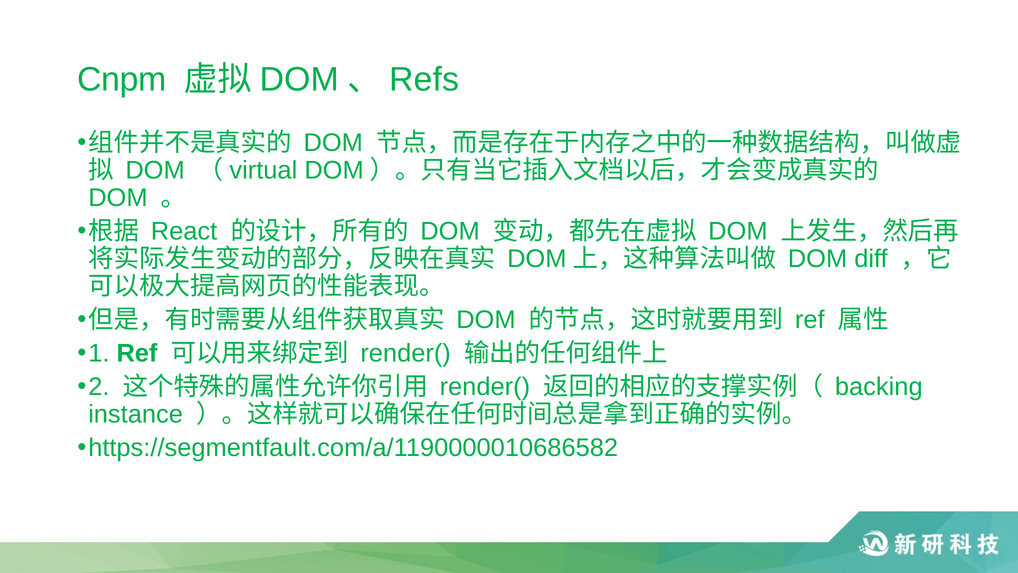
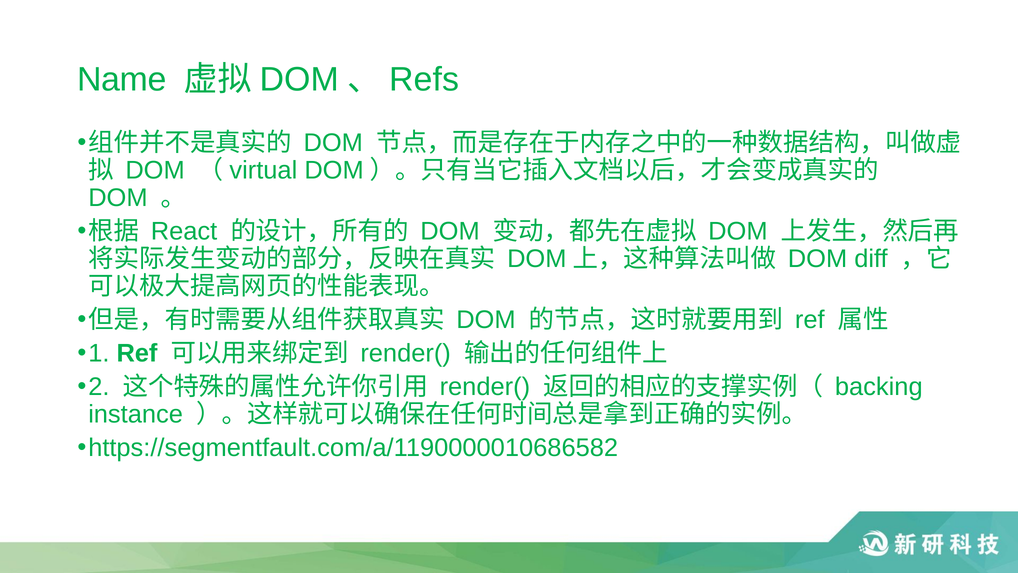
Cnpm: Cnpm -> Name
